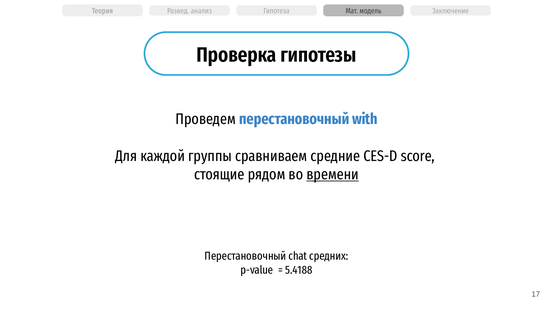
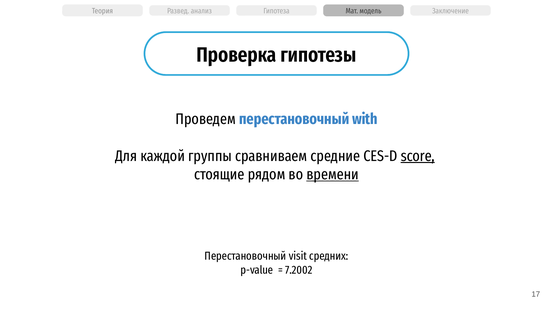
score underline: none -> present
chat: chat -> visit
5.4188: 5.4188 -> 7.2002
